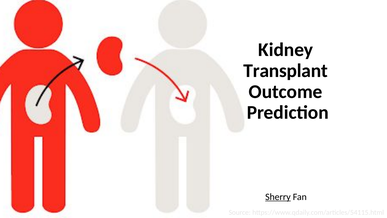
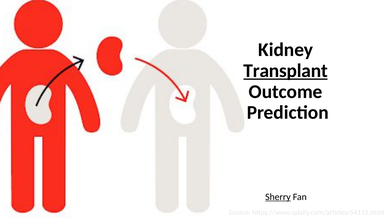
Transplant underline: none -> present
